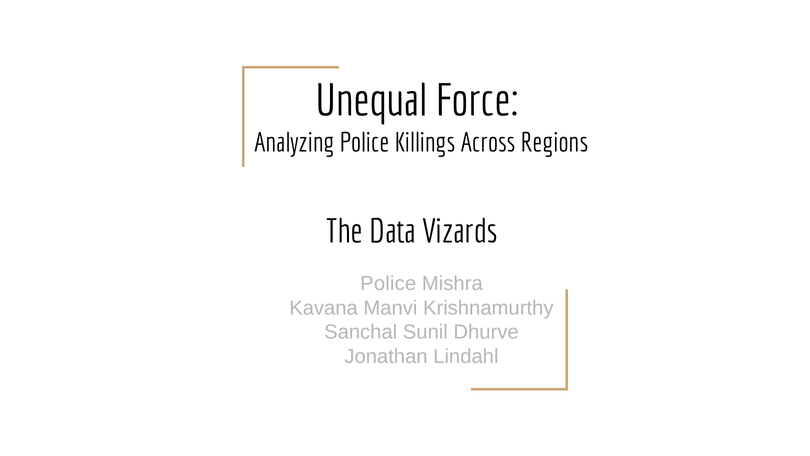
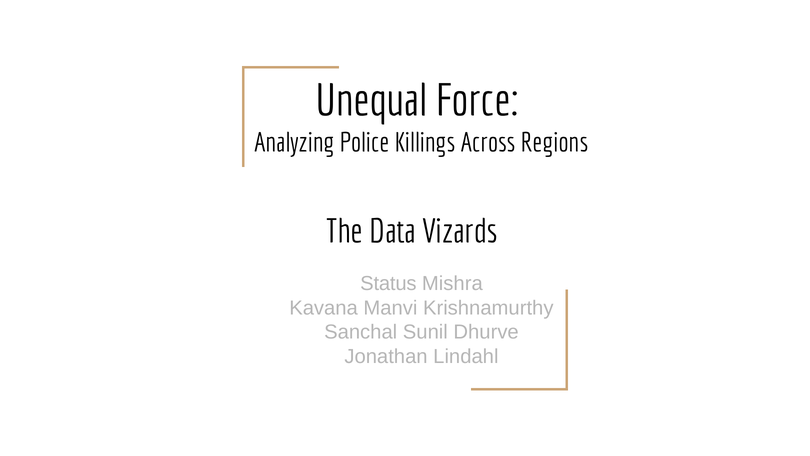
Police at (388, 283): Police -> Status
